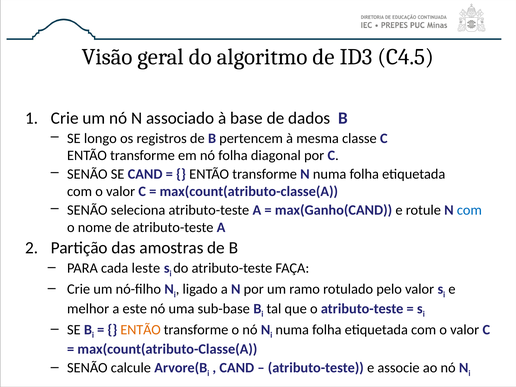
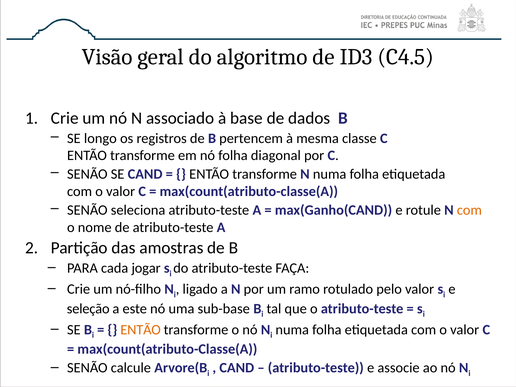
com at (469, 210) colour: blue -> orange
leste: leste -> jogar
melhor: melhor -> seleção
